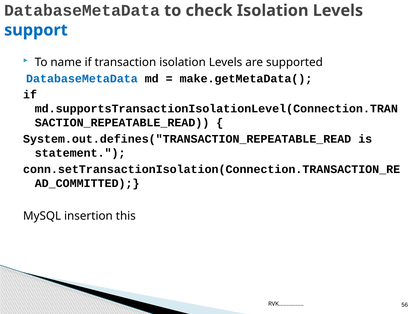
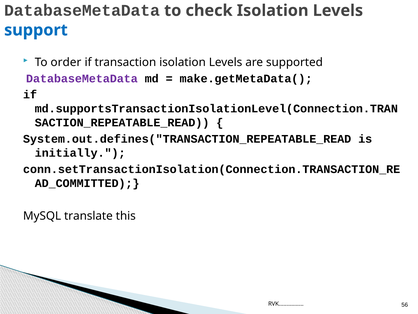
name: name -> order
DatabaseMetaData at (82, 78) colour: blue -> purple
statement: statement -> initially
insertion: insertion -> translate
